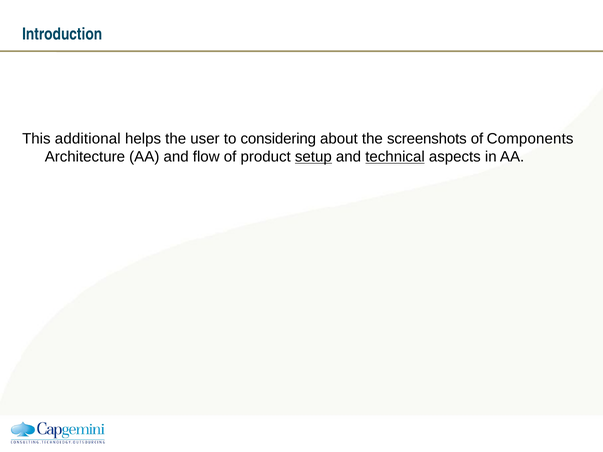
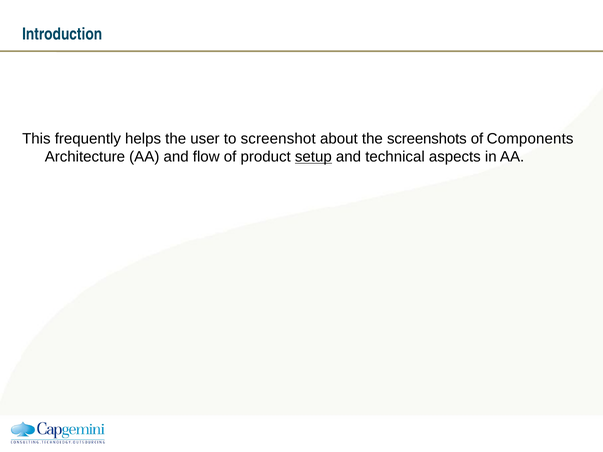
additional: additional -> frequently
considering: considering -> screenshot
technical underline: present -> none
